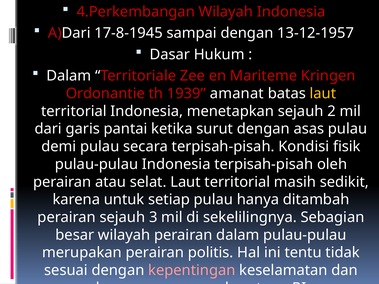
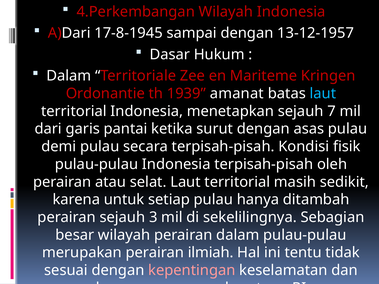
laut at (323, 94) colour: yellow -> light blue
2: 2 -> 7
politis: politis -> ilmiah
